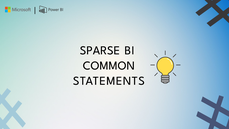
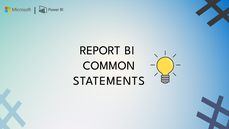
SPARSE: SPARSE -> REPORT
